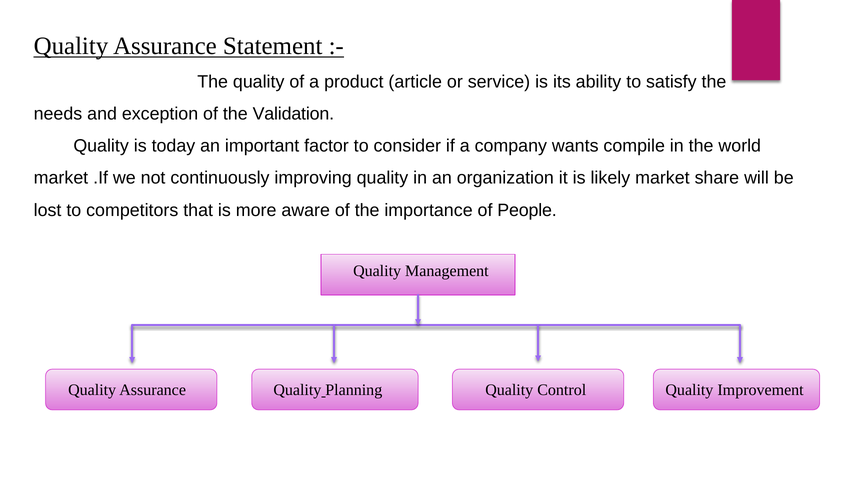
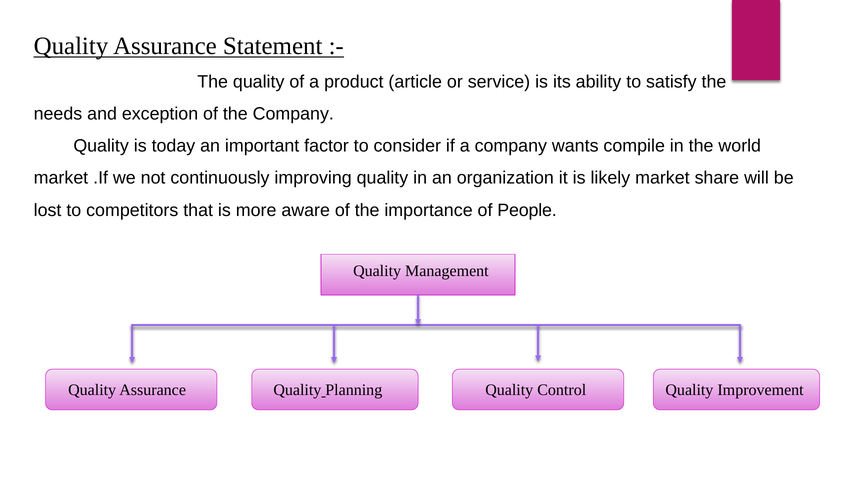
the Validation: Validation -> Company
